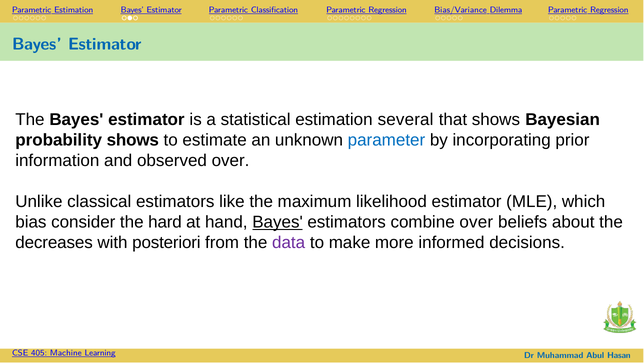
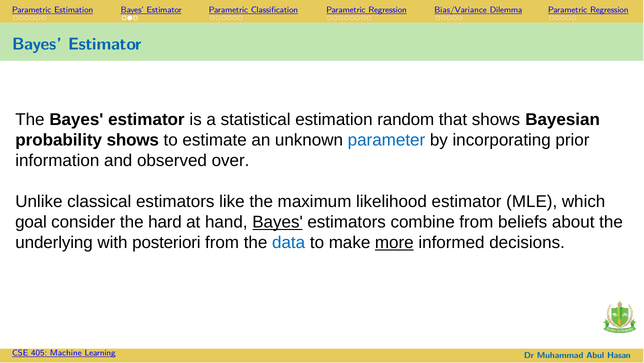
several: several -> random
bias: bias -> goal
combine over: over -> from
decreases: decreases -> underlying
data colour: purple -> blue
more underline: none -> present
